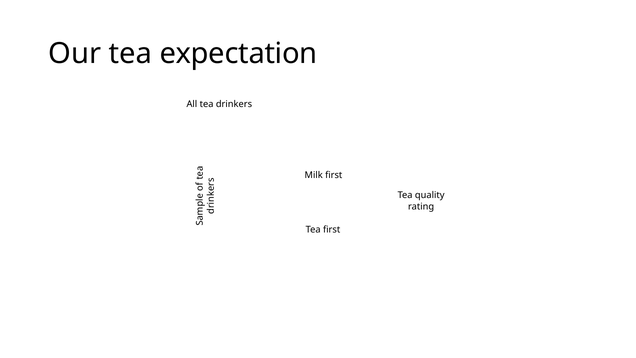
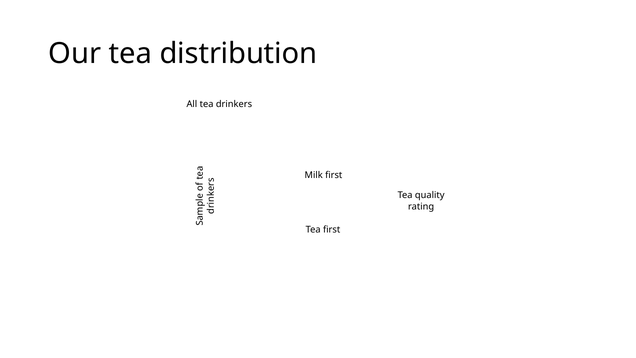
expectation: expectation -> distribution
